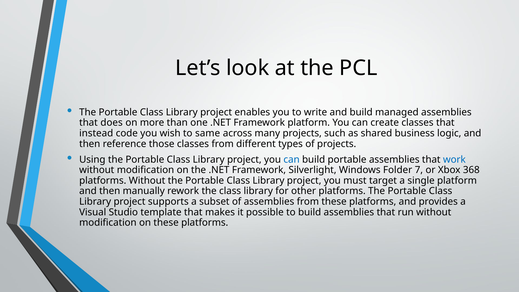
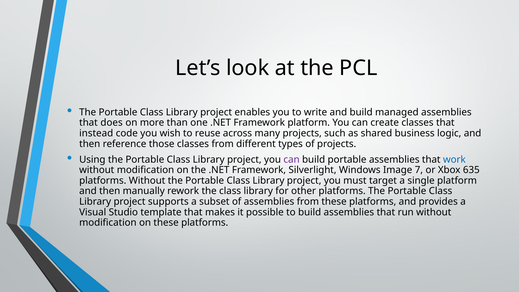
same: same -> reuse
can at (292, 160) colour: blue -> purple
Folder: Folder -> Image
368: 368 -> 635
